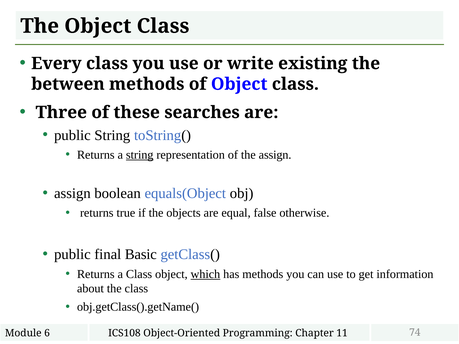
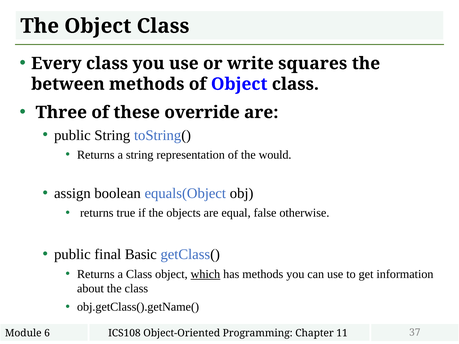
existing: existing -> squares
searches: searches -> override
string at (140, 155) underline: present -> none
the assign: assign -> would
74: 74 -> 37
